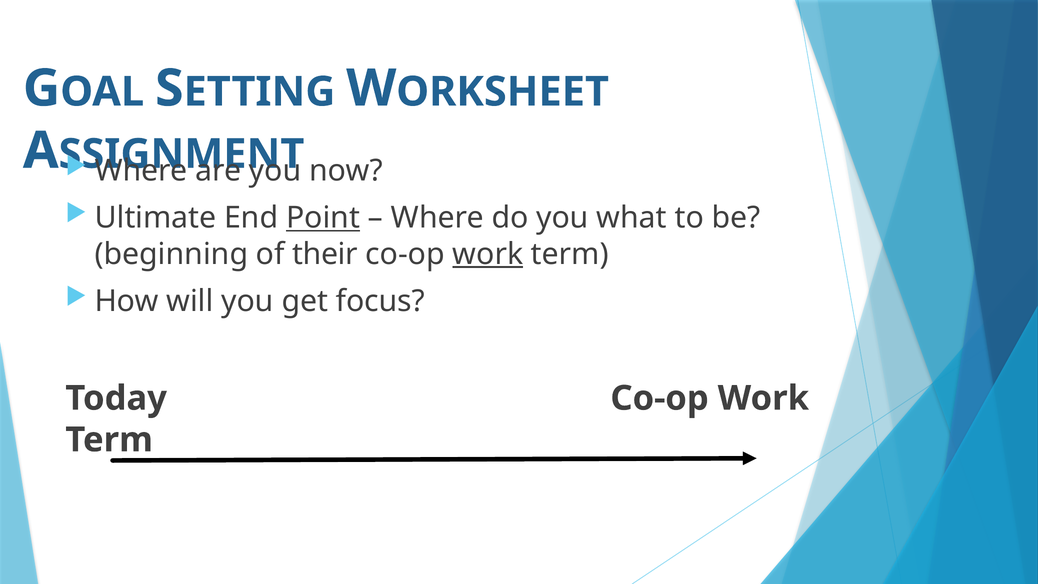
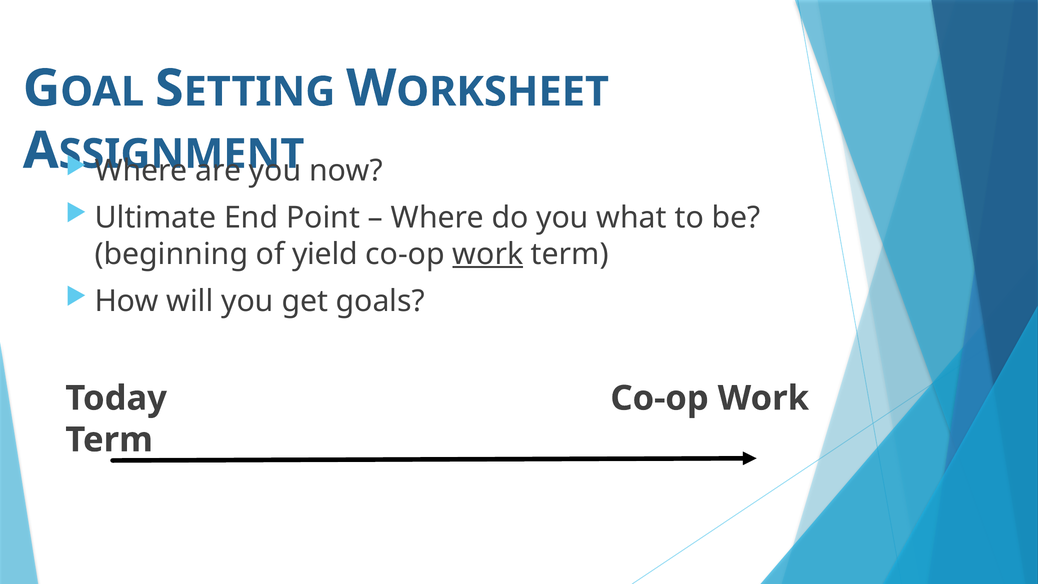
Point underline: present -> none
their: their -> yield
focus: focus -> goals
